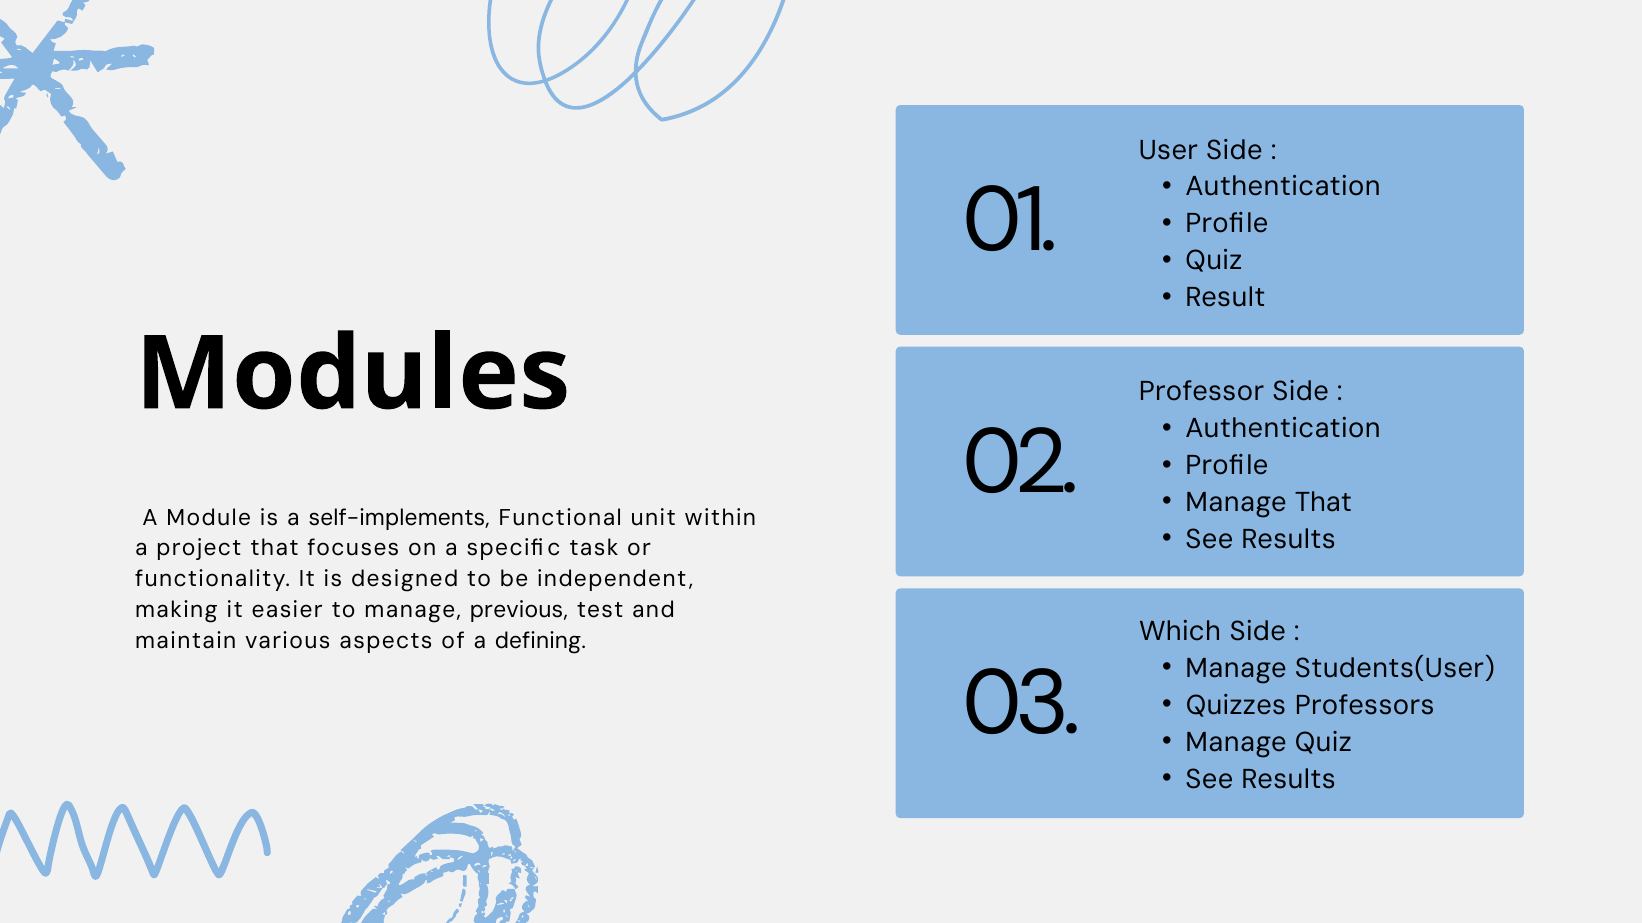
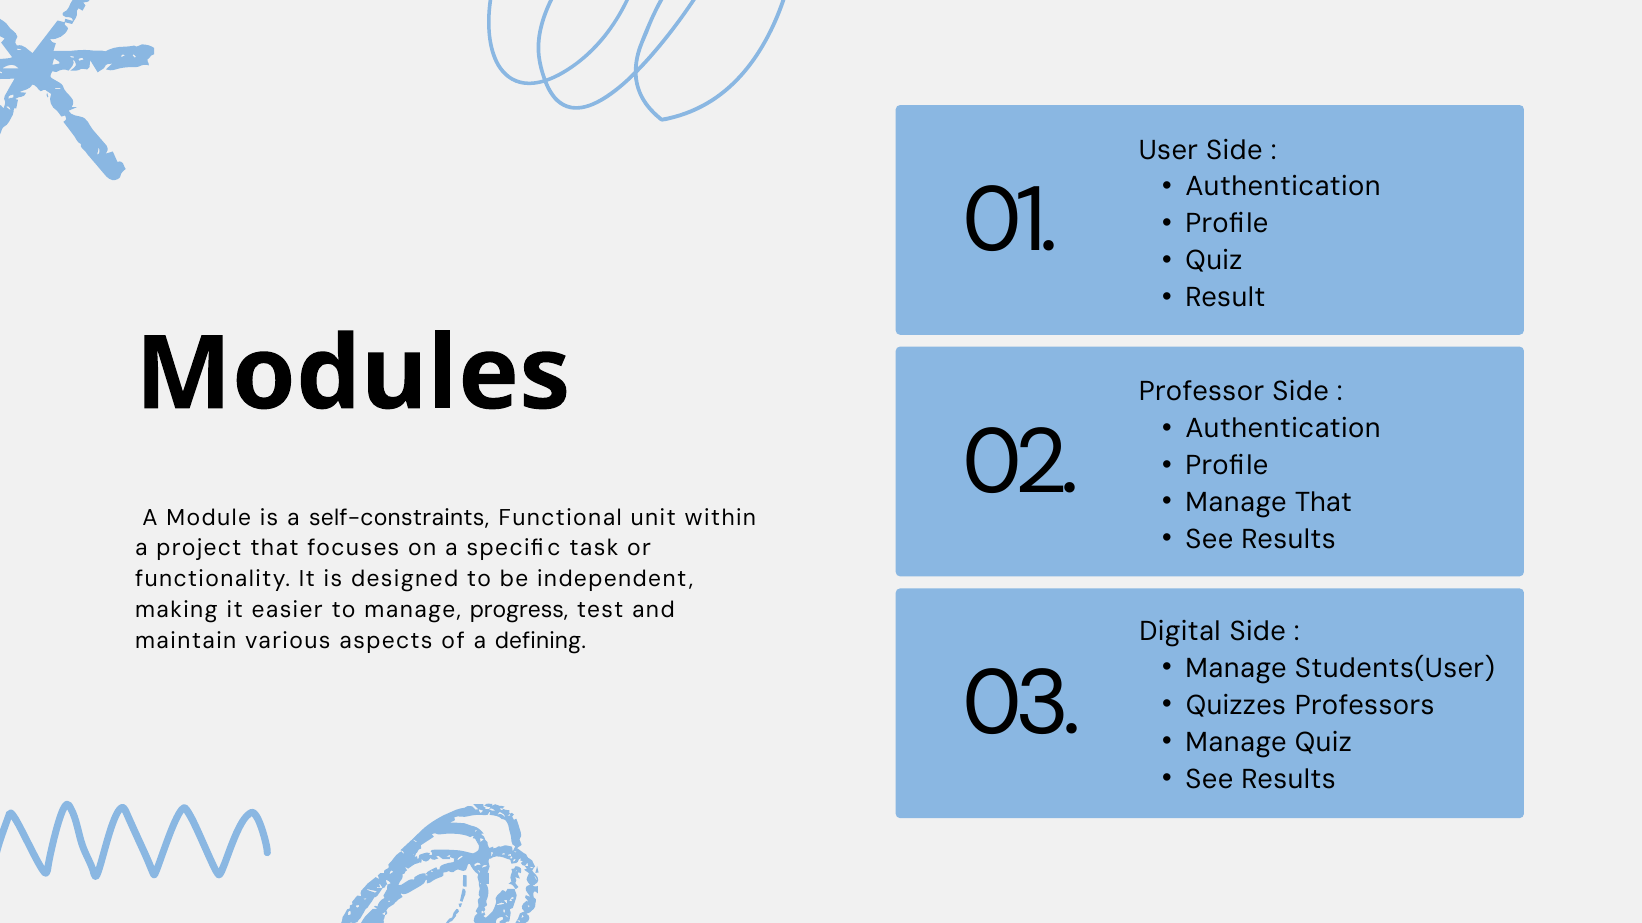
self-implements: self-implements -> self-constraints
previous: previous -> progress
Which: Which -> Digital
